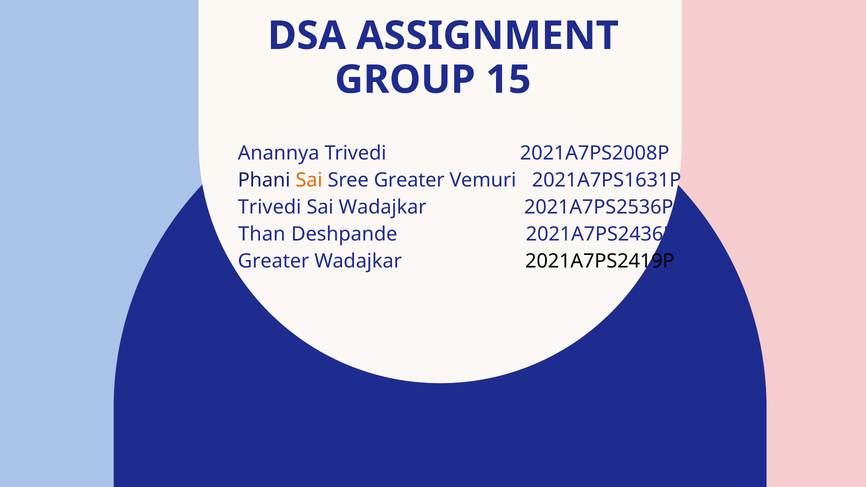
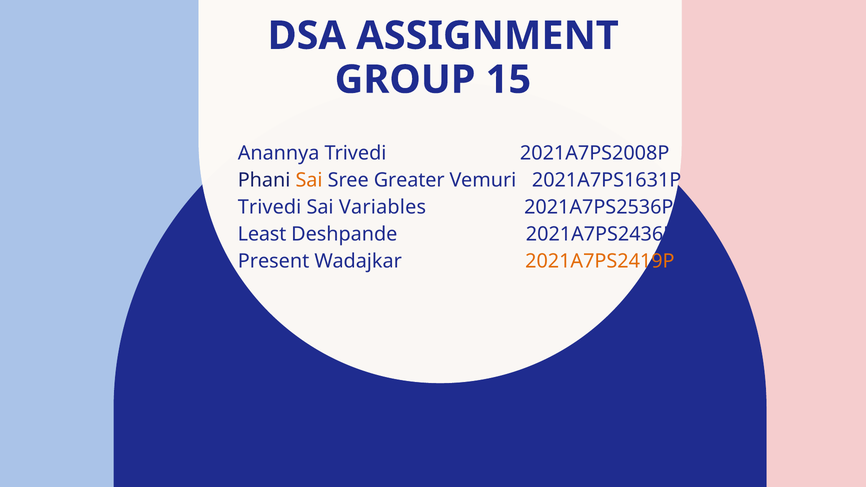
Sai Wadajkar: Wadajkar -> Variables
Than: Than -> Least
Greater at (274, 262): Greater -> Present
2021A7PS2419P colour: black -> orange
